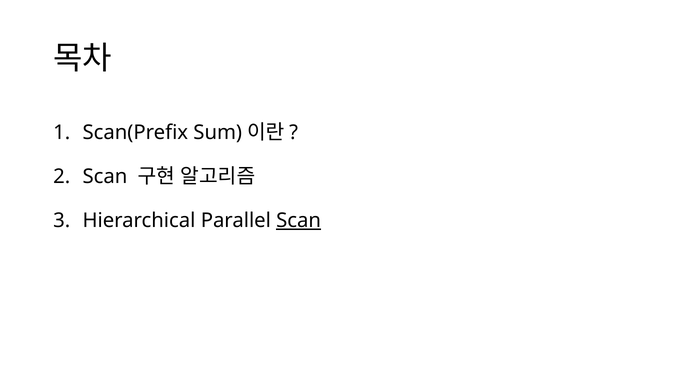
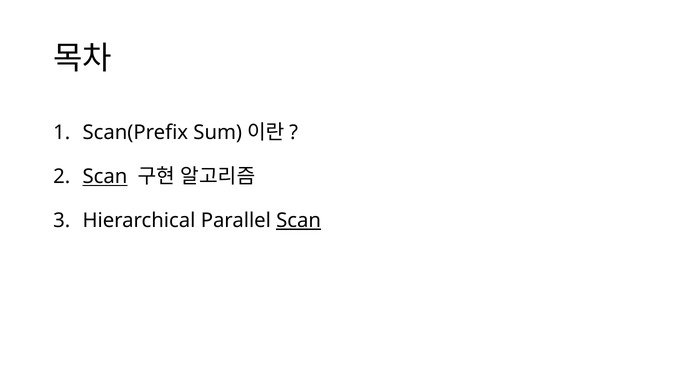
Scan at (105, 177) underline: none -> present
